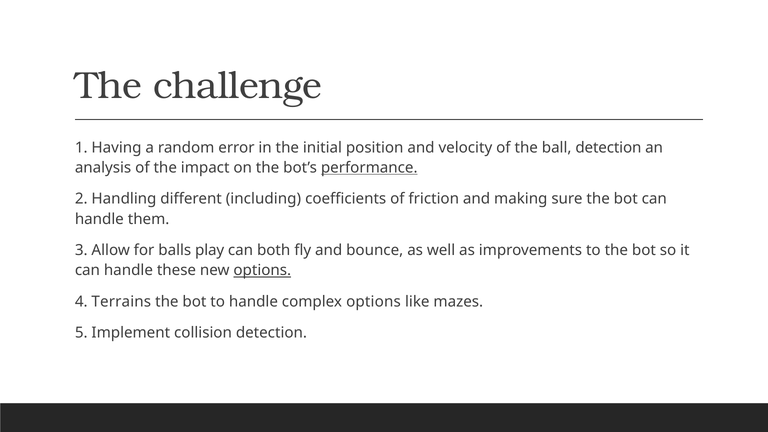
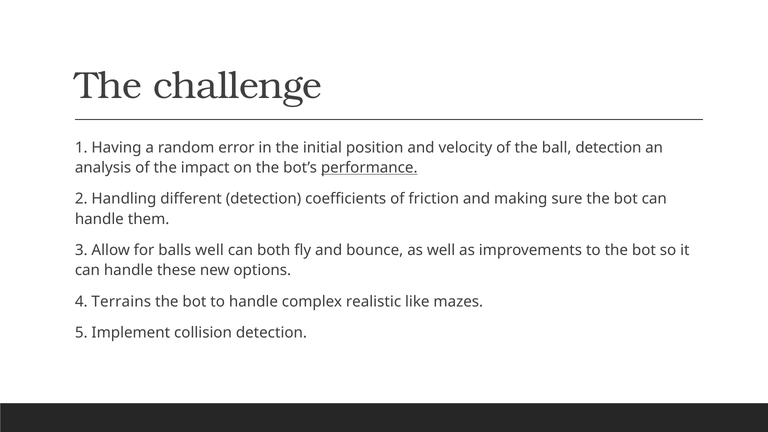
different including: including -> detection
balls play: play -> well
options at (262, 270) underline: present -> none
complex options: options -> realistic
